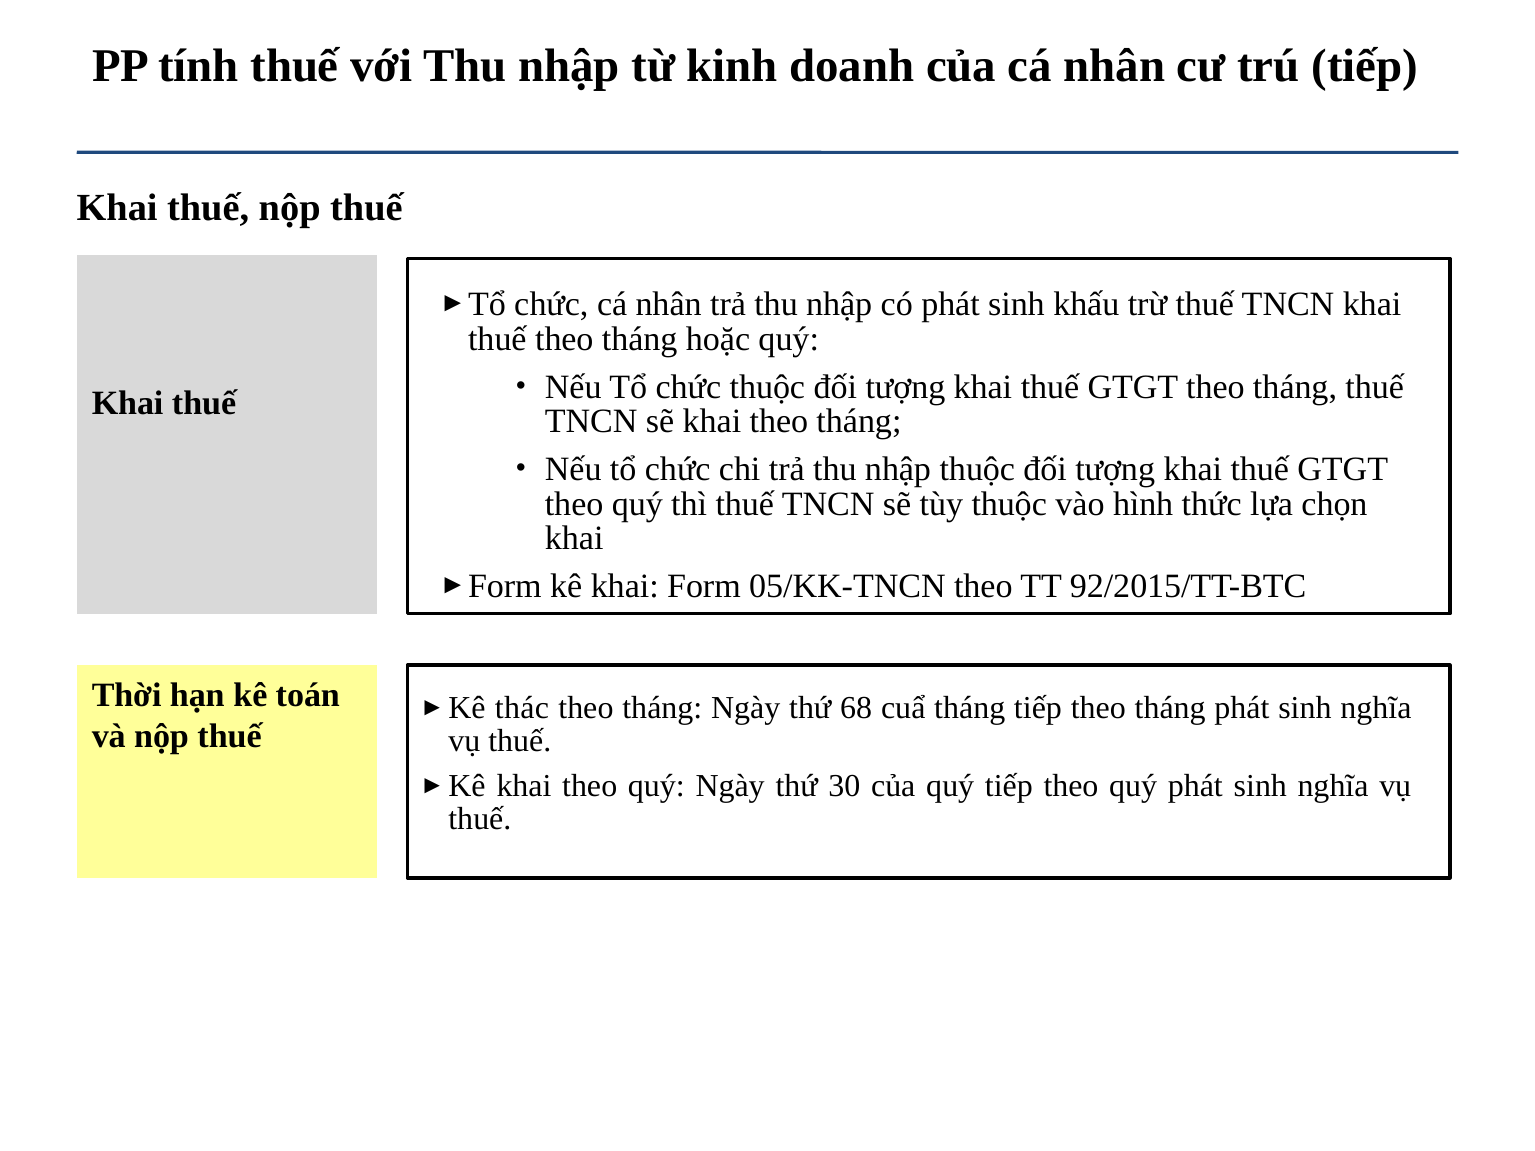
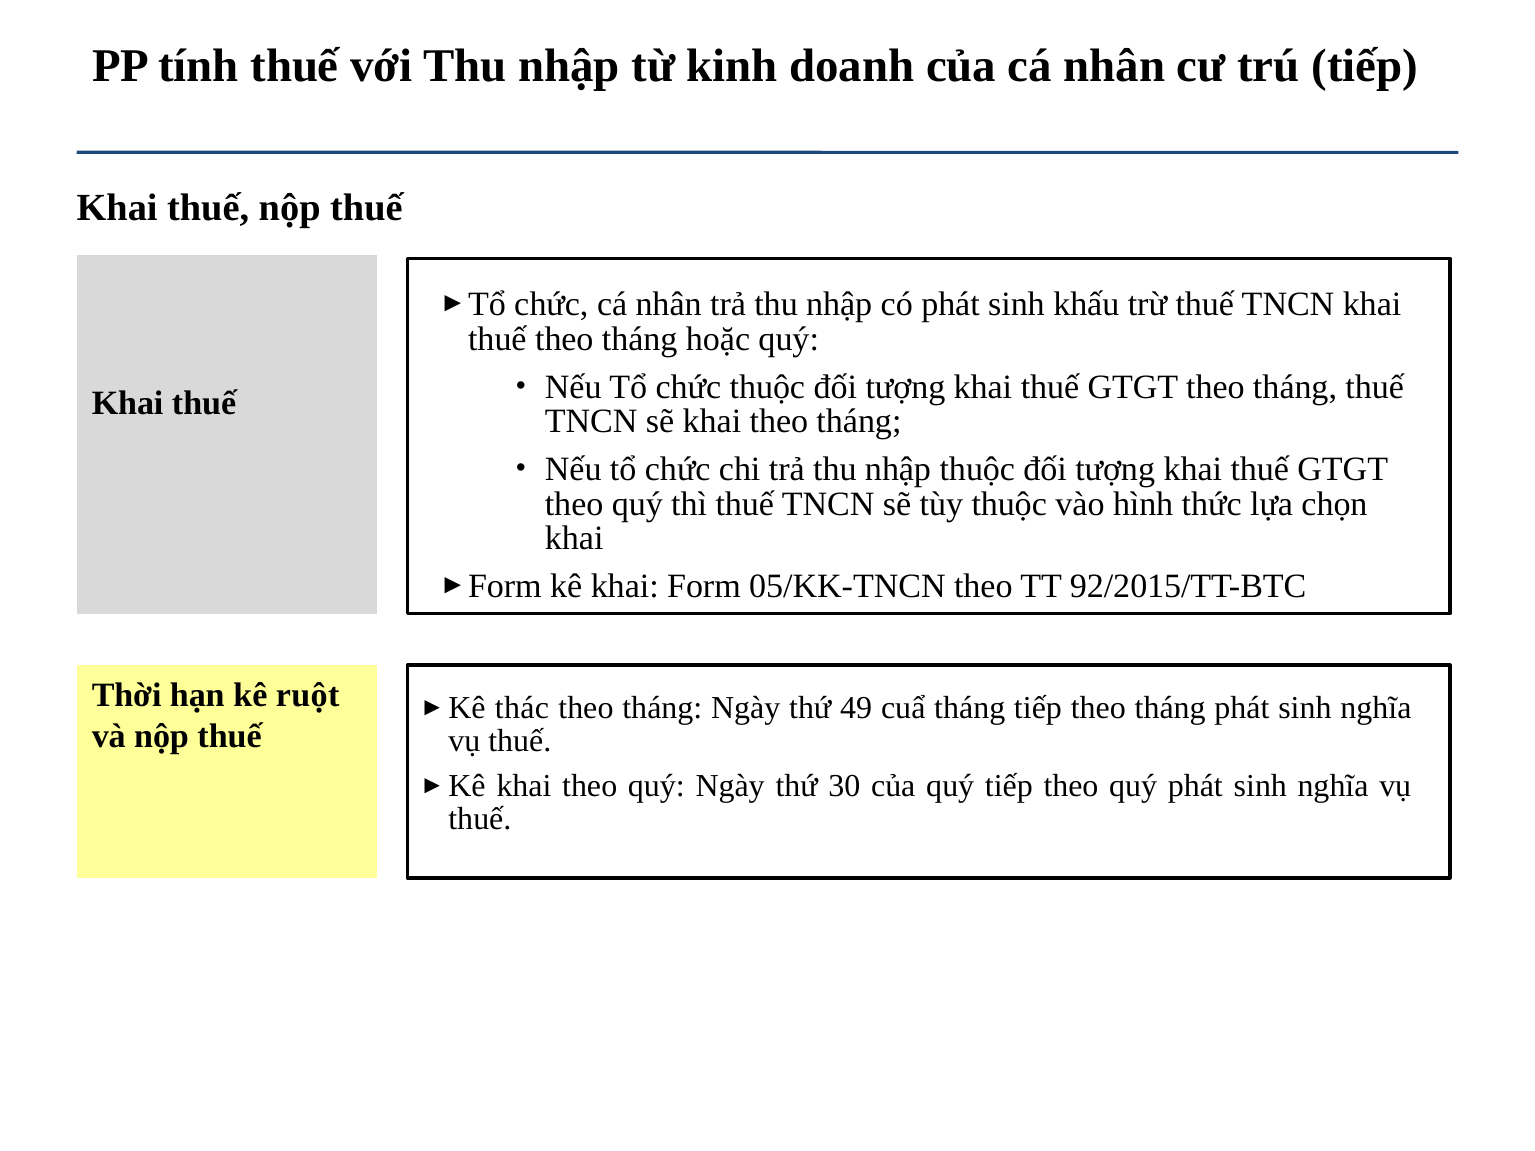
toán: toán -> ruột
68: 68 -> 49
